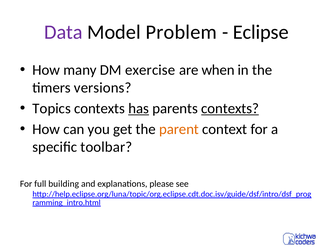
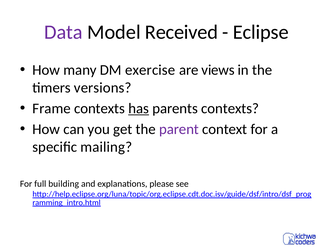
Problem: Problem -> Received
when: when -> views
Topics: Topics -> Frame
contexts at (230, 108) underline: present -> none
parent colour: orange -> purple
toolbar: toolbar -> mailing
